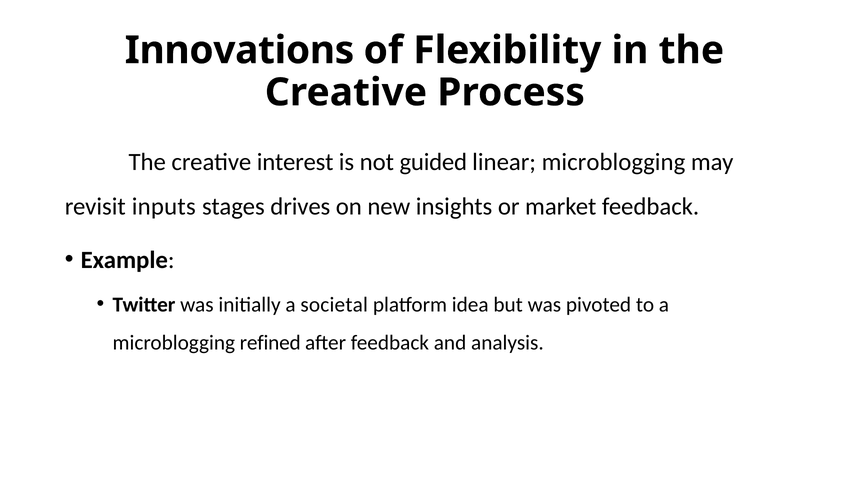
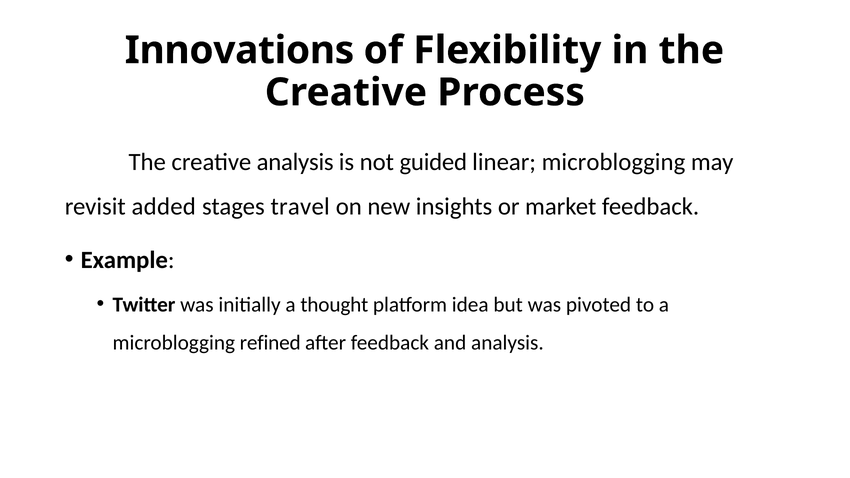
creative interest: interest -> analysis
inputs: inputs -> added
drives: drives -> travel
societal: societal -> thought
